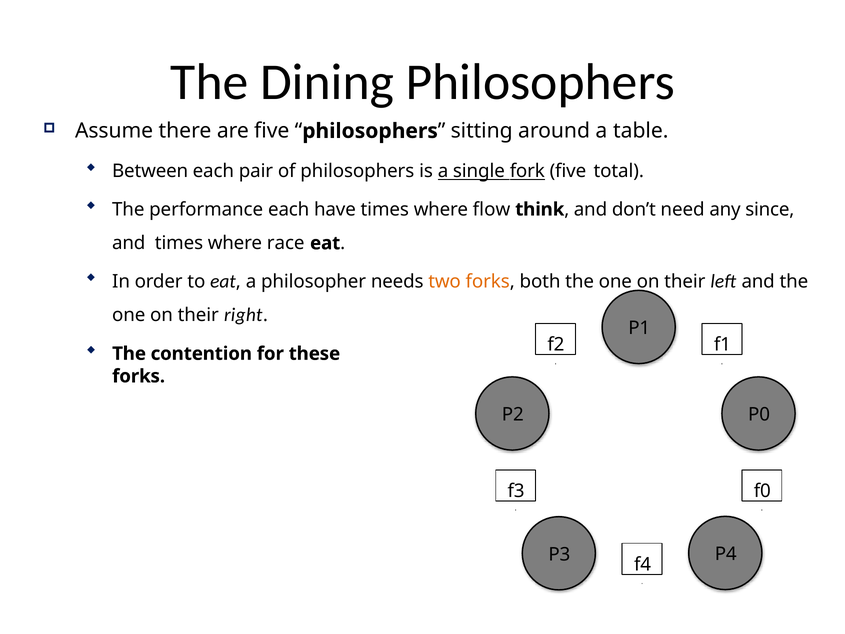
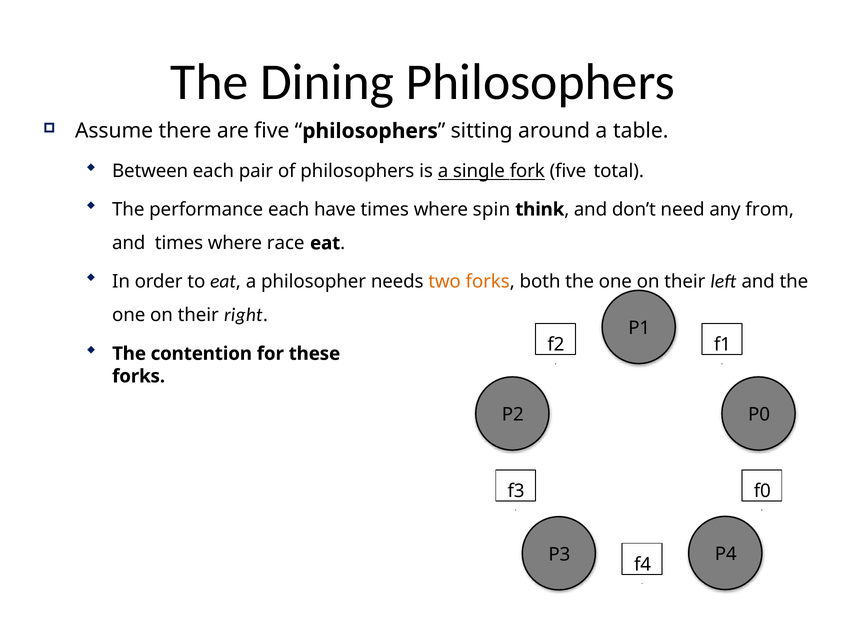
flow: flow -> spin
since: since -> from
